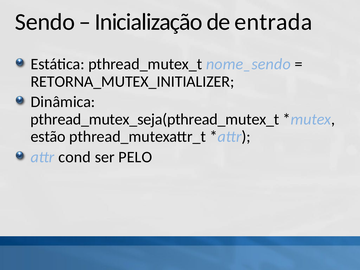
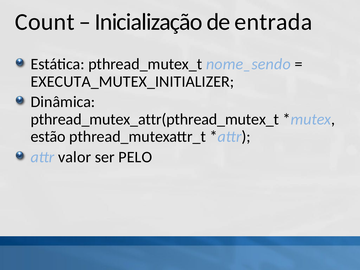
Sendo: Sendo -> Count
RETORNA_MUTEX_INITIALIZER: RETORNA_MUTEX_INITIALIZER -> EXECUTA_MUTEX_INITIALIZER
pthread_mutex_seja(pthread_mutex_t: pthread_mutex_seja(pthread_mutex_t -> pthread_mutex_attr(pthread_mutex_t
cond: cond -> valor
